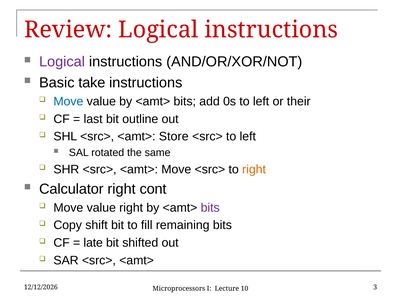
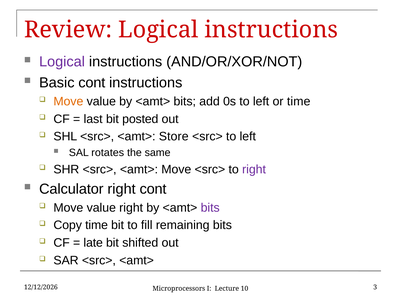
Basic take: take -> cont
Move at (68, 101) colour: blue -> orange
or their: their -> time
outline: outline -> posted
rotated: rotated -> rotates
right at (254, 169) colour: orange -> purple
Copy shift: shift -> time
